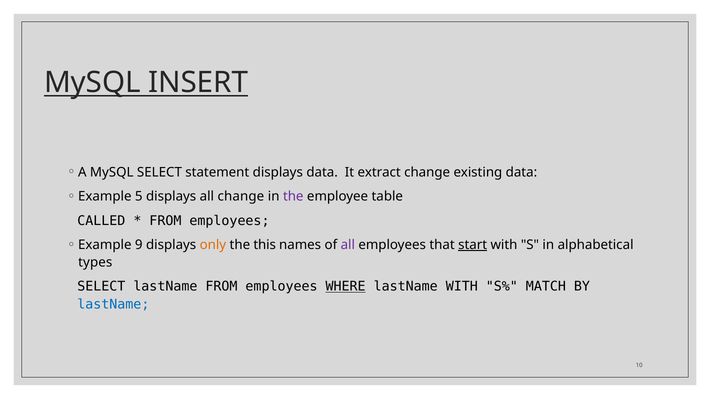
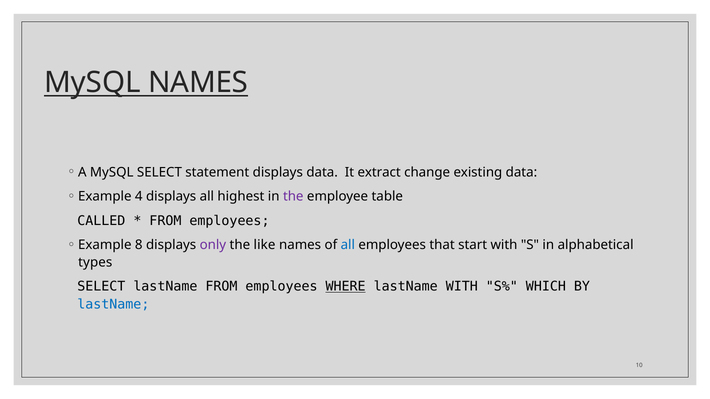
MySQL INSERT: INSERT -> NAMES
5: 5 -> 4
all change: change -> highest
9: 9 -> 8
only colour: orange -> purple
this: this -> like
all at (348, 245) colour: purple -> blue
start underline: present -> none
MATCH: MATCH -> WHICH
